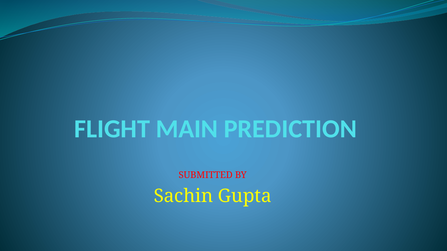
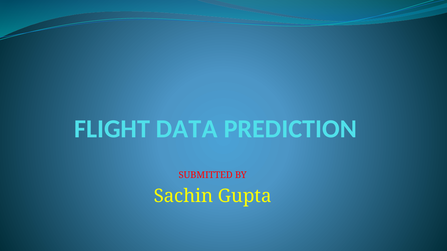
MAIN: MAIN -> DATA
